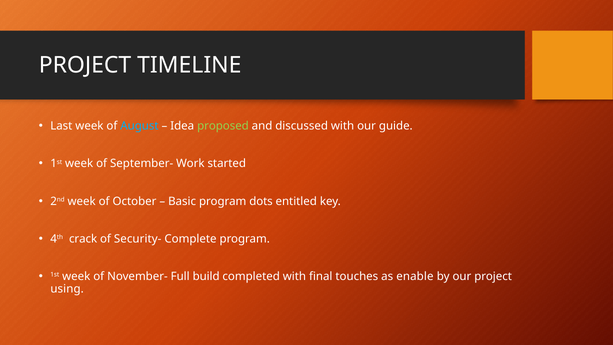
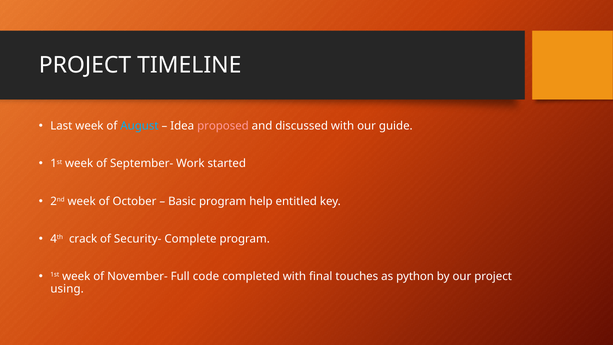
proposed colour: light green -> pink
dots: dots -> help
build: build -> code
enable: enable -> python
